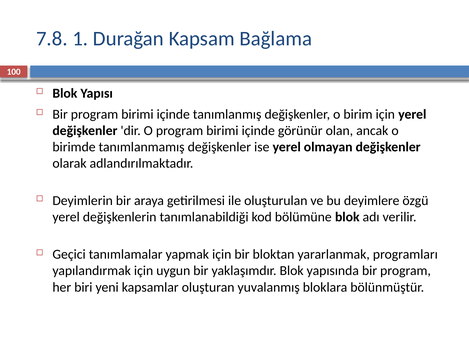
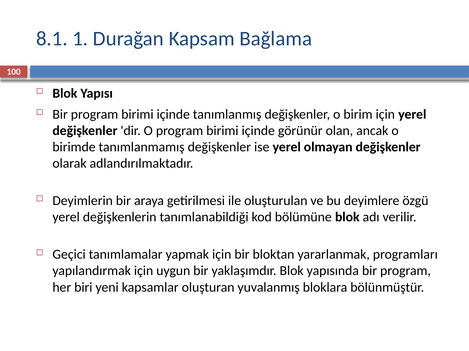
7.8: 7.8 -> 8.1
